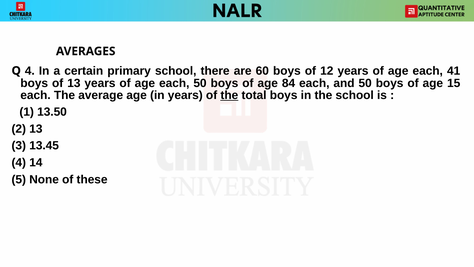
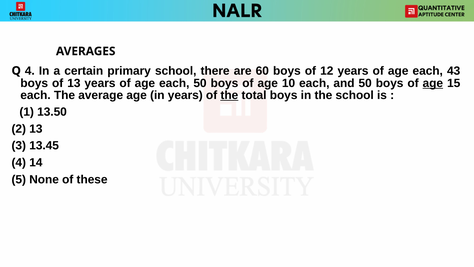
41: 41 -> 43
84: 84 -> 10
age at (433, 83) underline: none -> present
